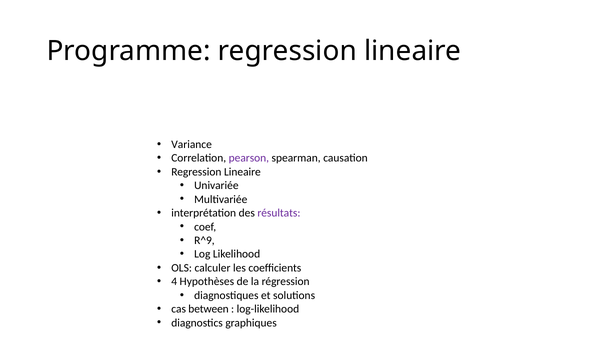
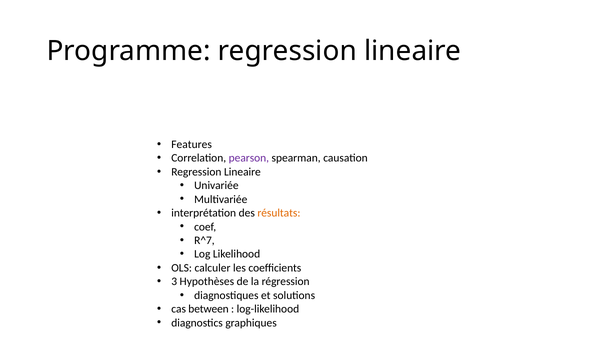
Variance: Variance -> Features
résultats colour: purple -> orange
R^9: R^9 -> R^7
4: 4 -> 3
